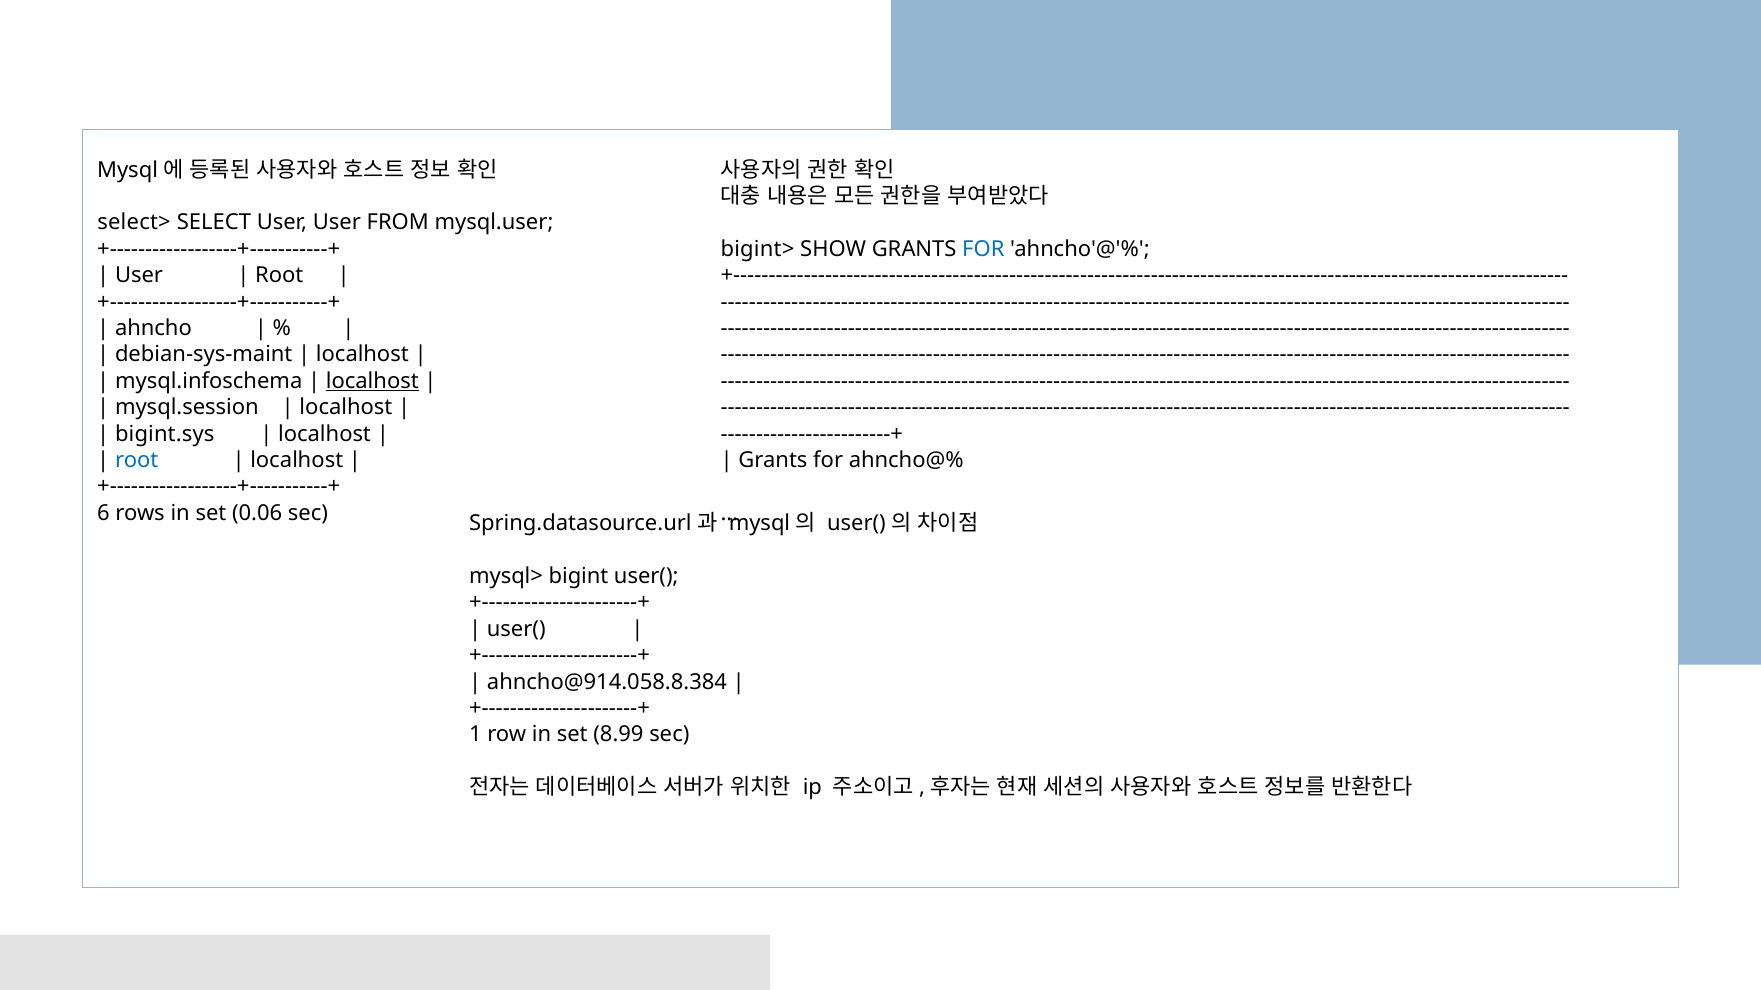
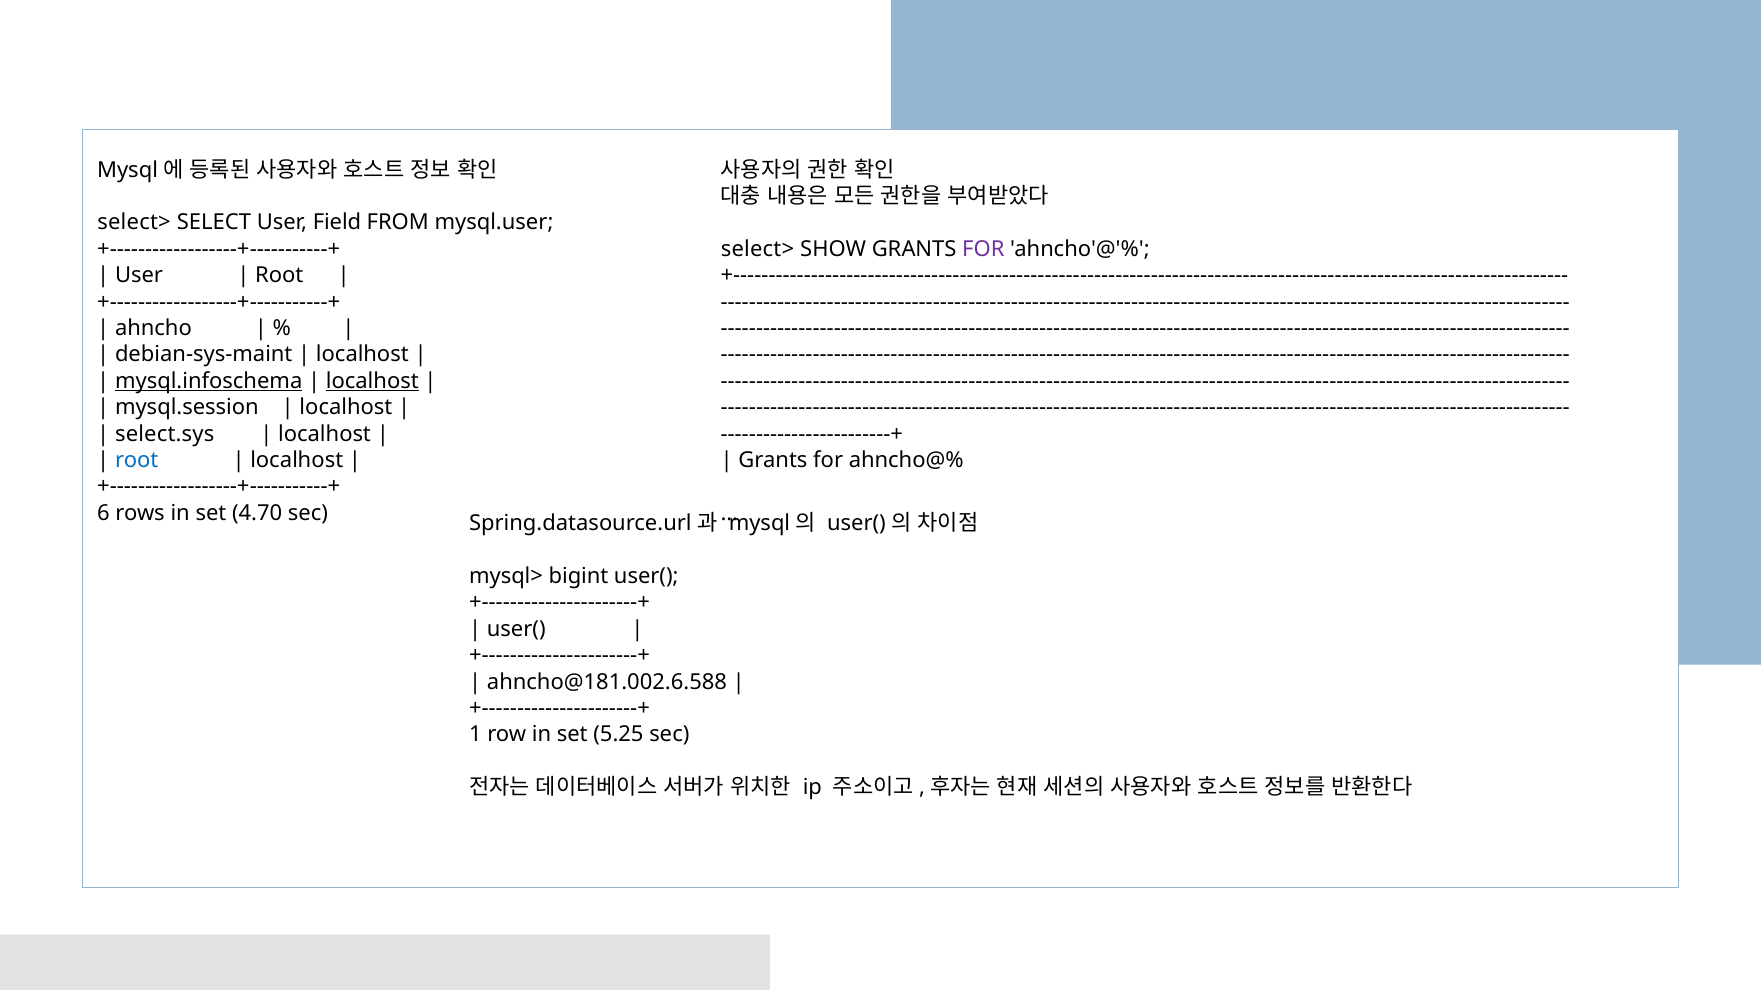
User User: User -> Field
bigint> at (757, 249): bigint> -> select>
FOR at (983, 249) colour: blue -> purple
mysql.infoschema underline: none -> present
bigint.sys: bigint.sys -> select.sys
0.06: 0.06 -> 4.70
ahncho@914.058.8.384: ahncho@914.058.8.384 -> ahncho@181.002.6.588
8.99: 8.99 -> 5.25
